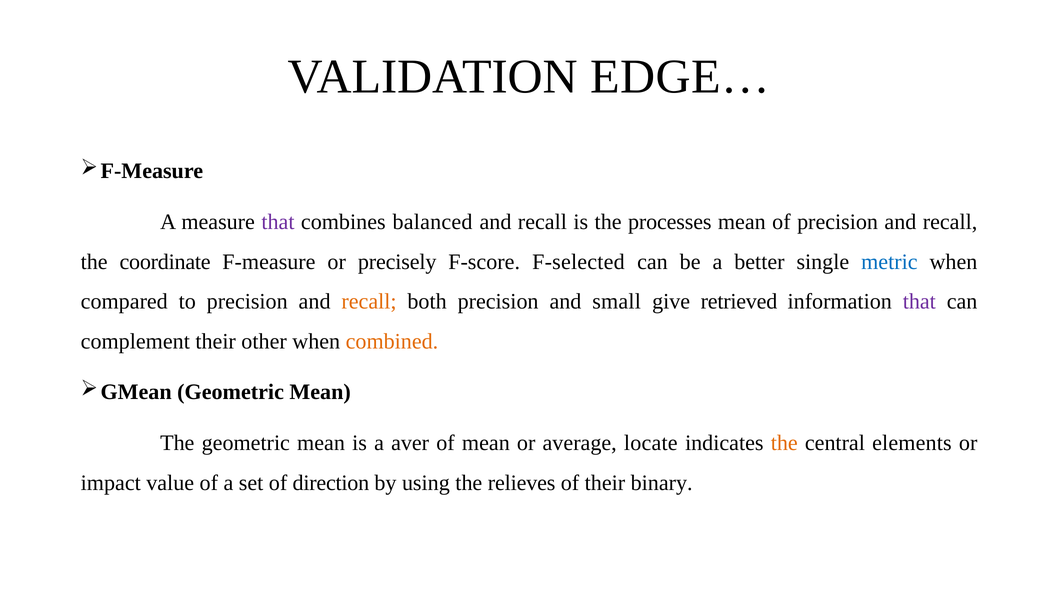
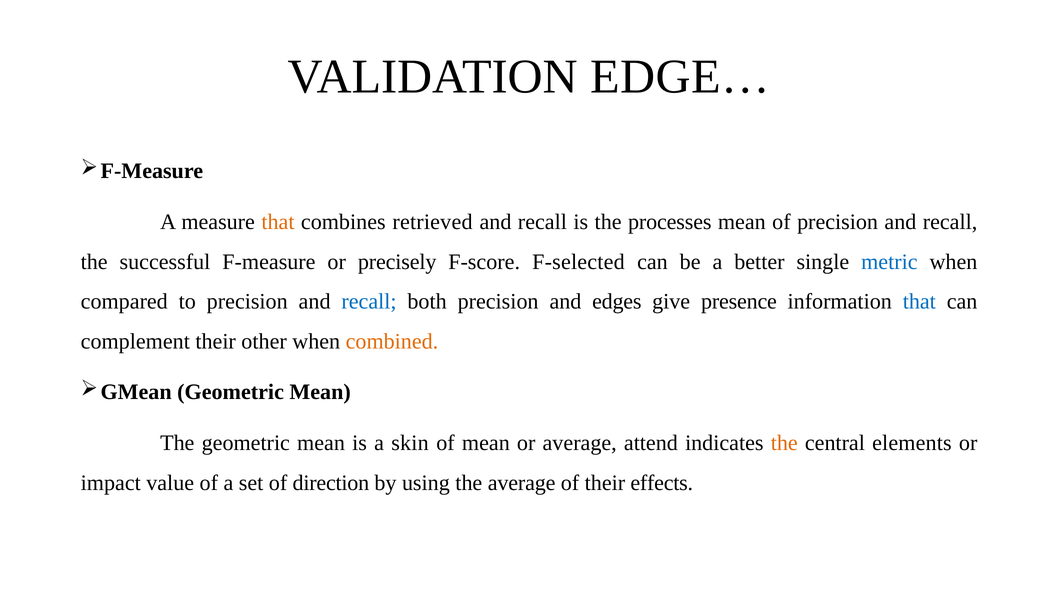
that at (278, 222) colour: purple -> orange
balanced: balanced -> retrieved
coordinate: coordinate -> successful
recall at (369, 301) colour: orange -> blue
small: small -> edges
retrieved: retrieved -> presence
that at (919, 301) colour: purple -> blue
aver: aver -> skin
locate: locate -> attend
the relieves: relieves -> average
binary: binary -> effects
